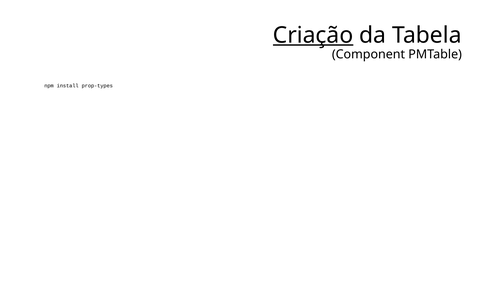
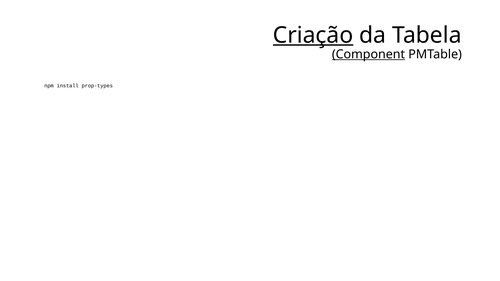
Component underline: none -> present
